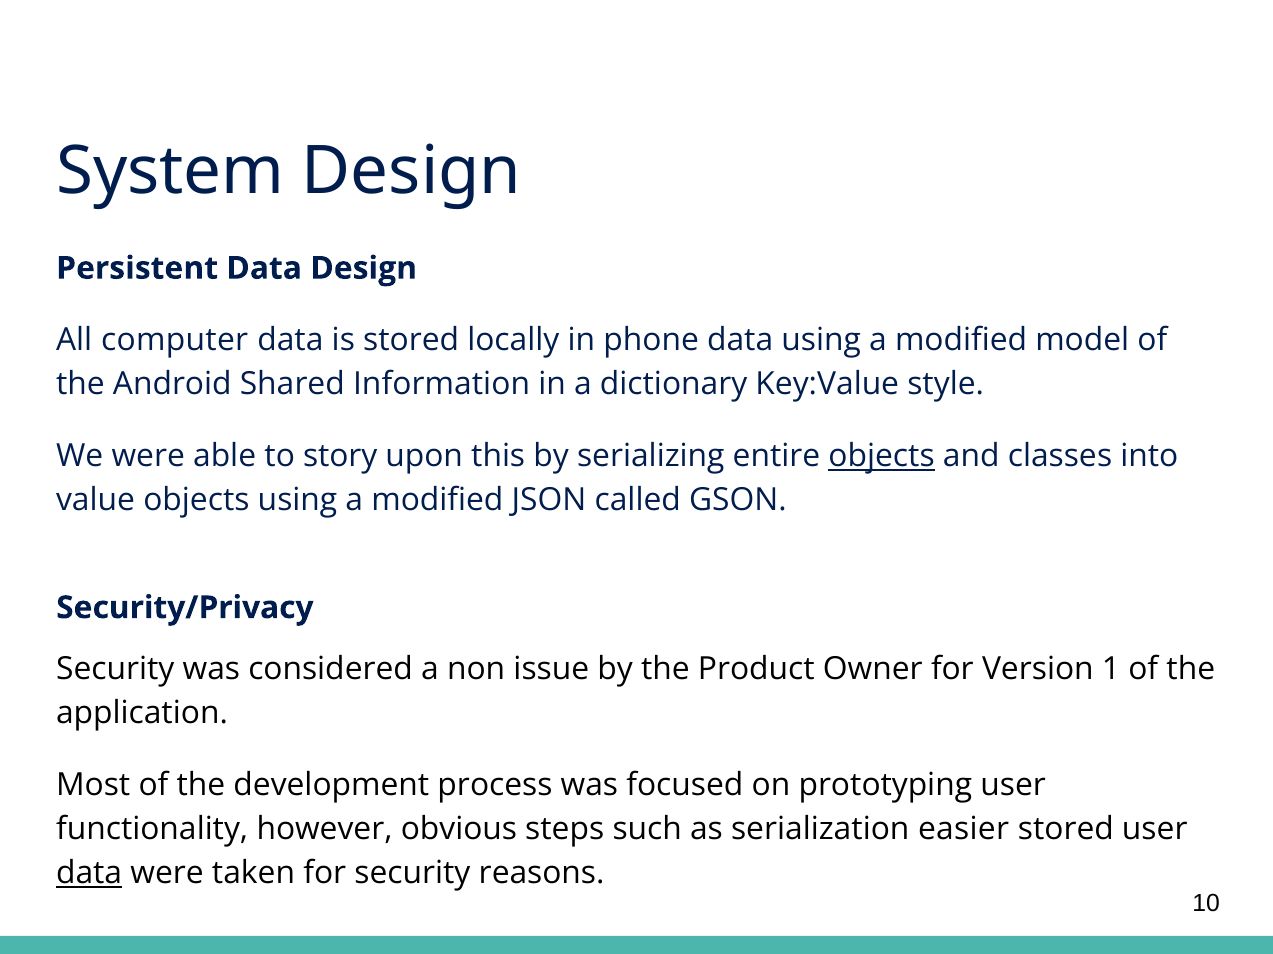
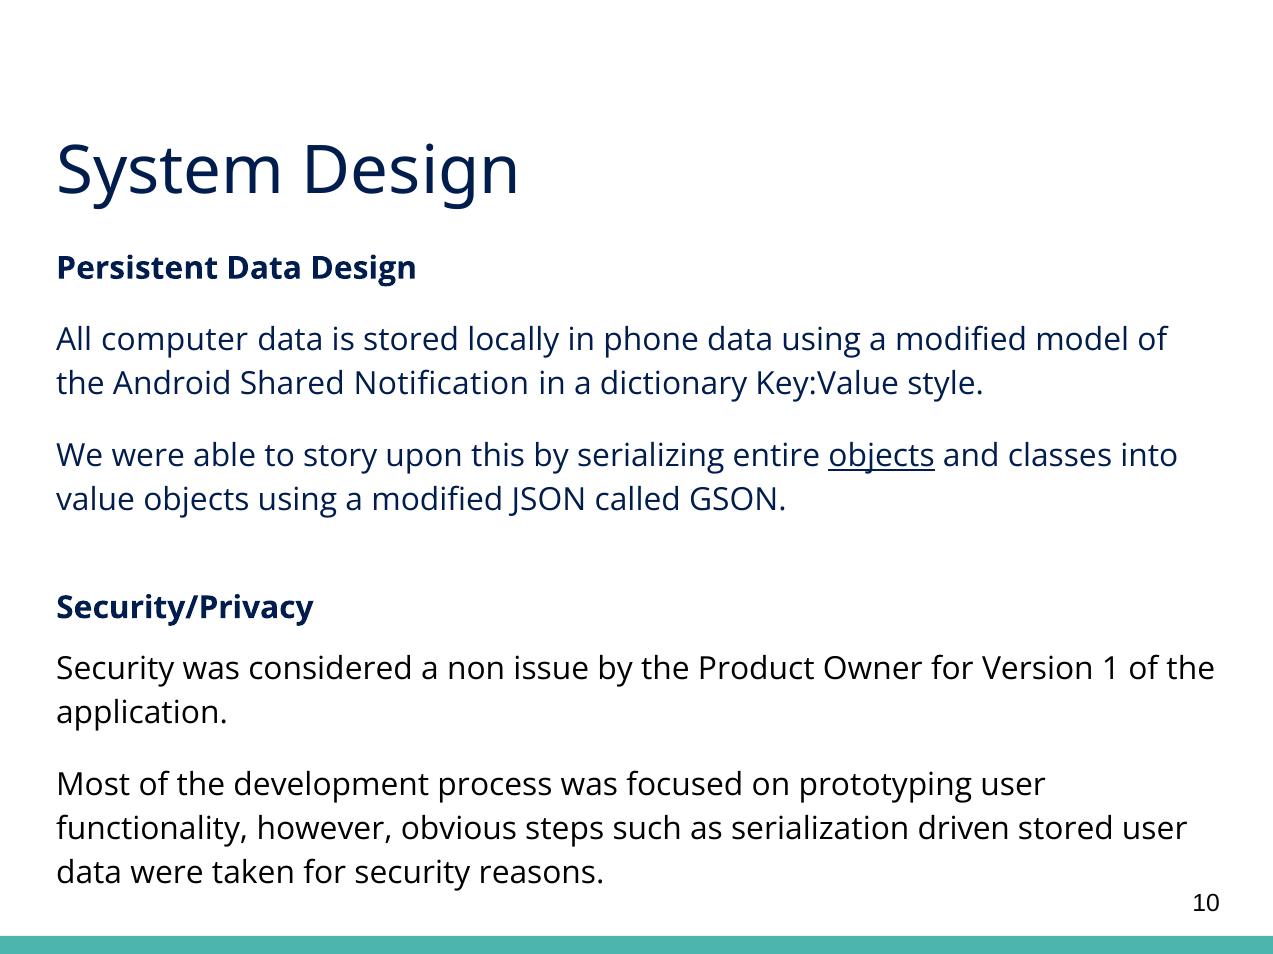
Information: Information -> Notification
easier: easier -> driven
data at (89, 874) underline: present -> none
